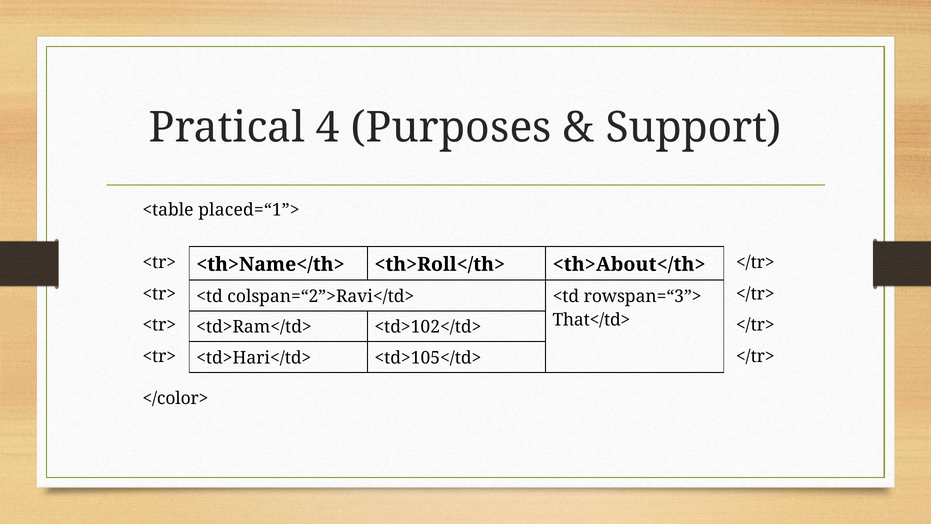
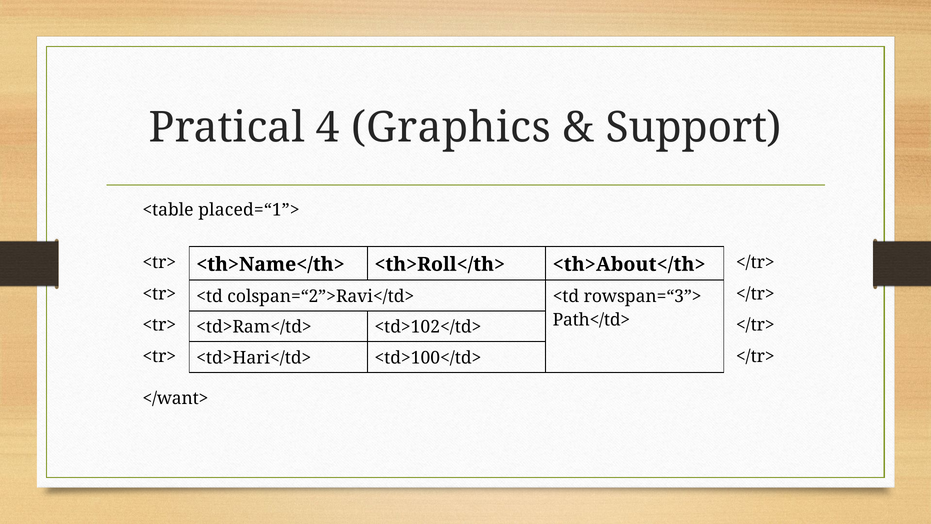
Purposes: Purposes -> Graphics
That</td>: That</td> -> Path</td>
<td>105</td>: <td>105</td> -> <td>100</td>
</color>: </color> -> </want>
